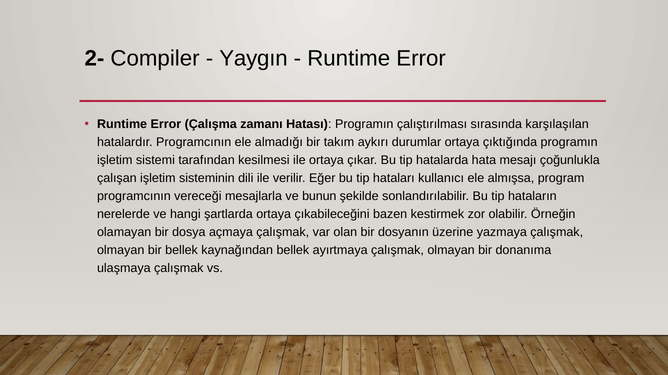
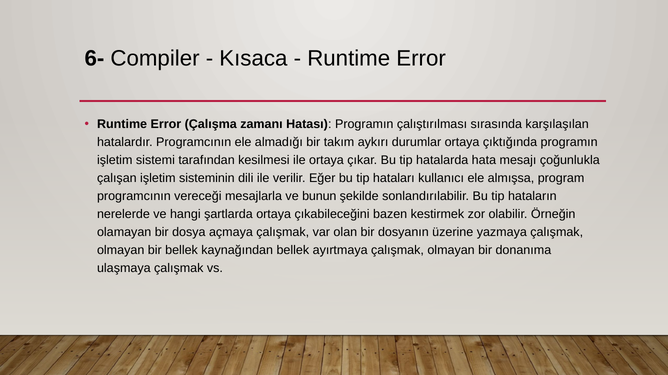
2-: 2- -> 6-
Yaygın: Yaygın -> Kısaca
